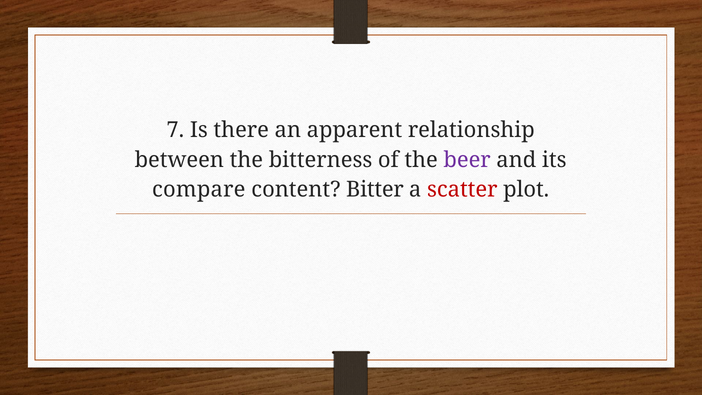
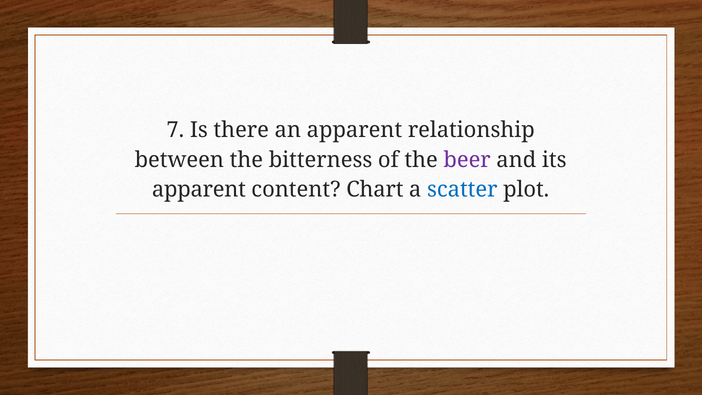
compare at (199, 190): compare -> apparent
Bitter: Bitter -> Chart
scatter colour: red -> blue
